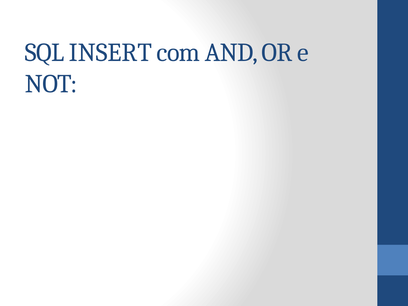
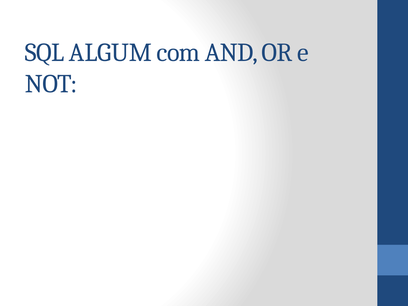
INSERT: INSERT -> ALGUM
